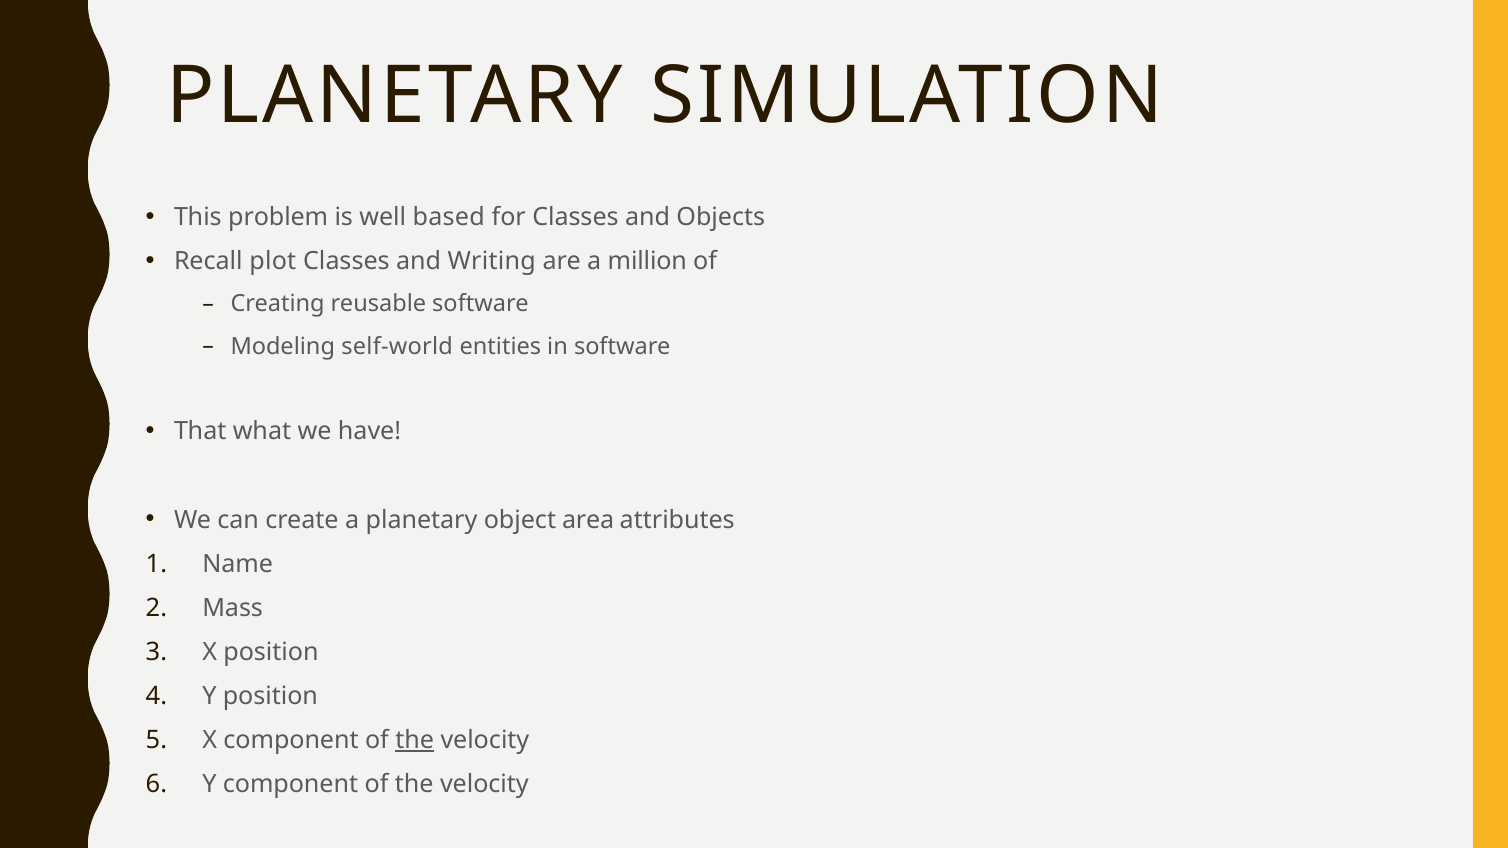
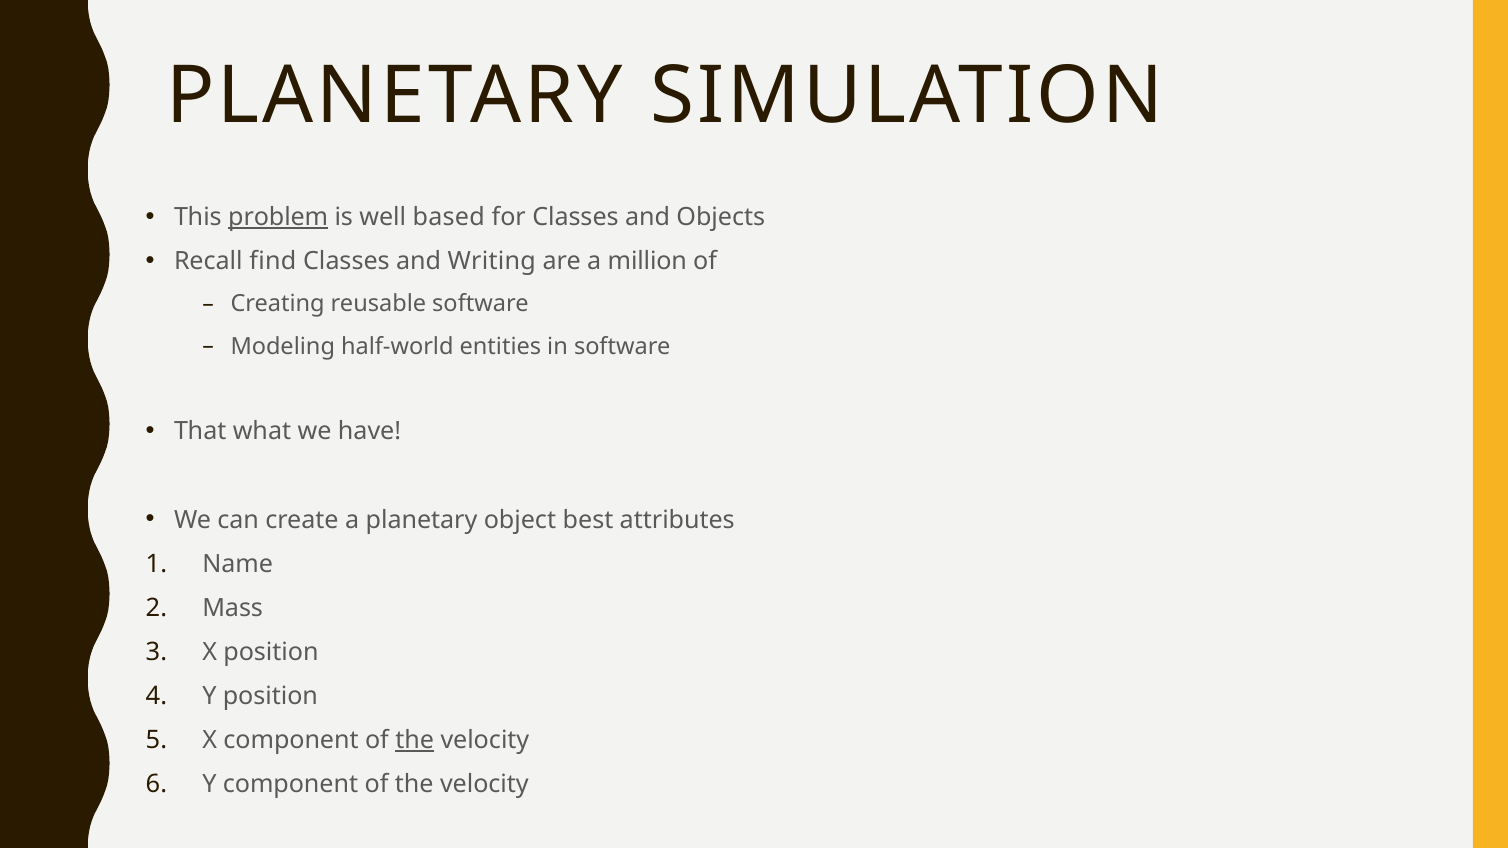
problem underline: none -> present
plot: plot -> find
self-world: self-world -> half-world
area: area -> best
